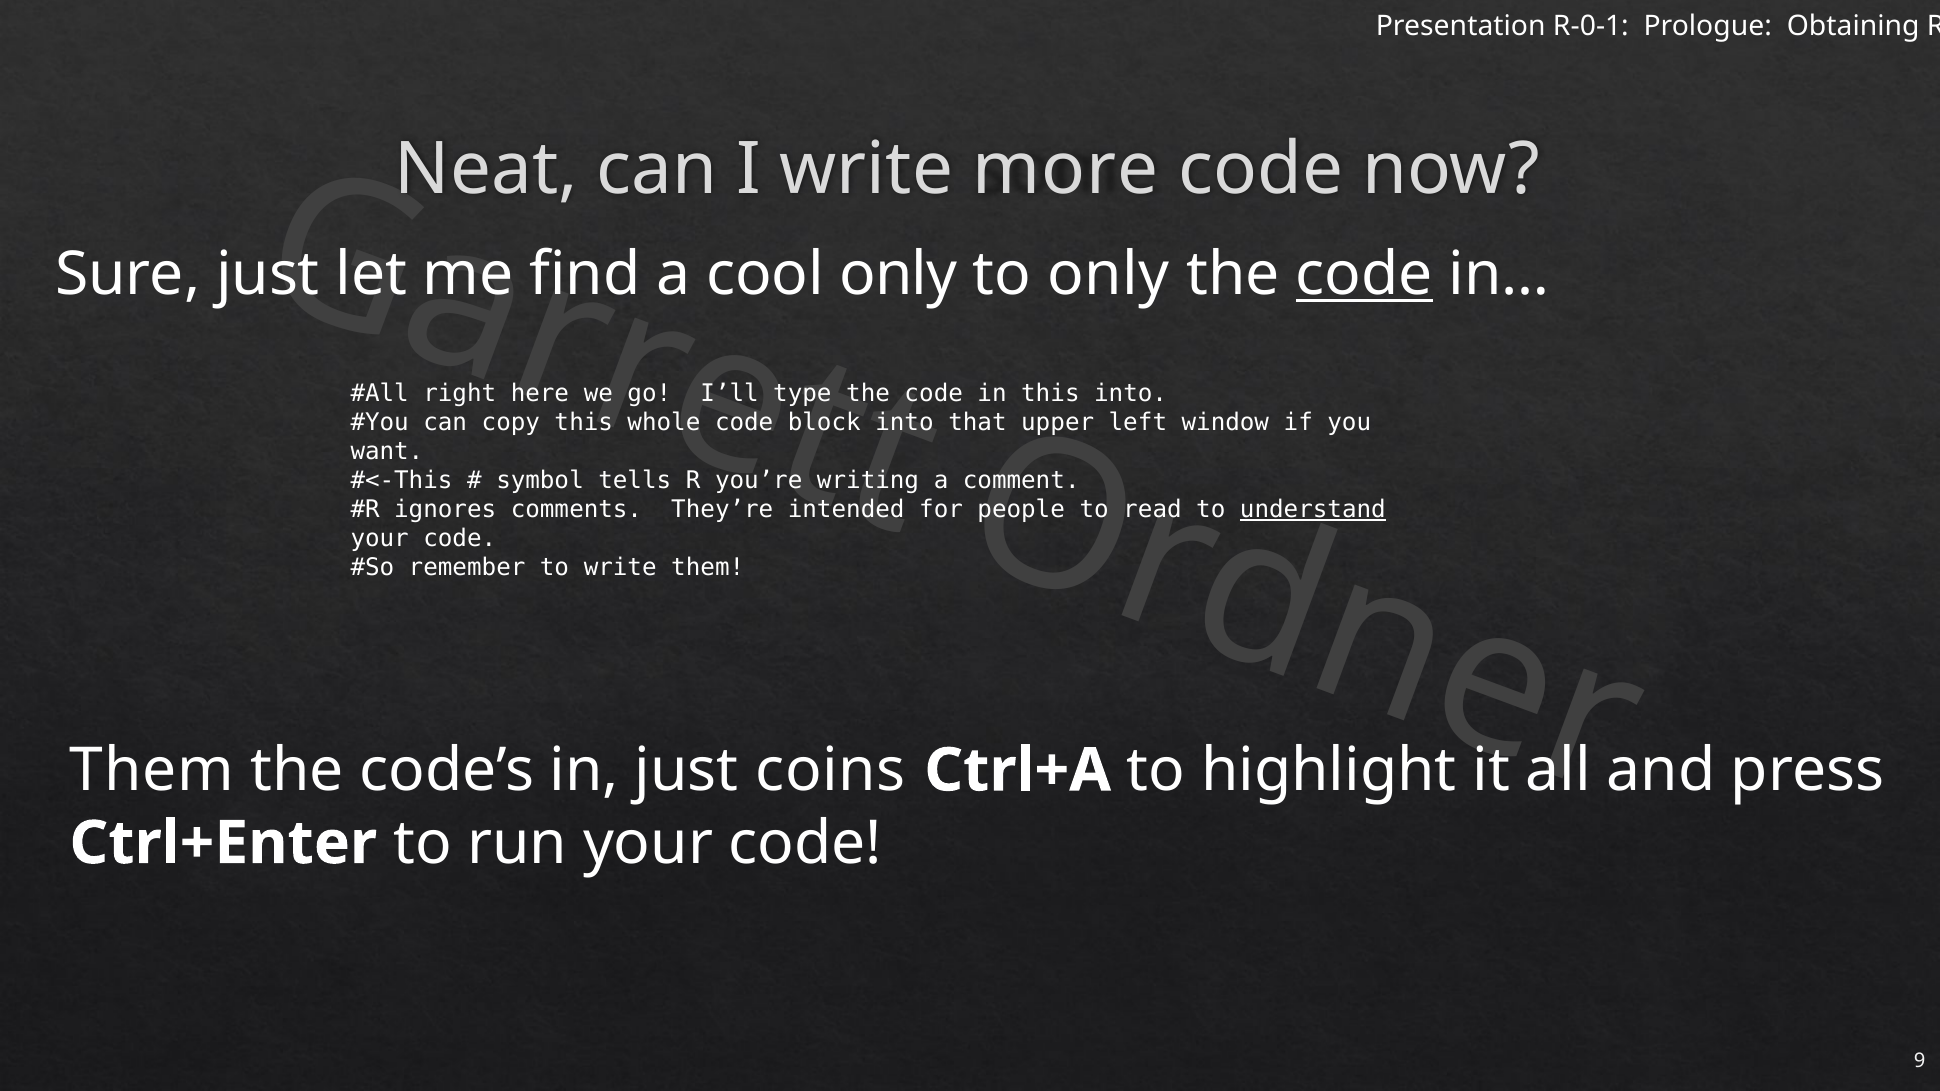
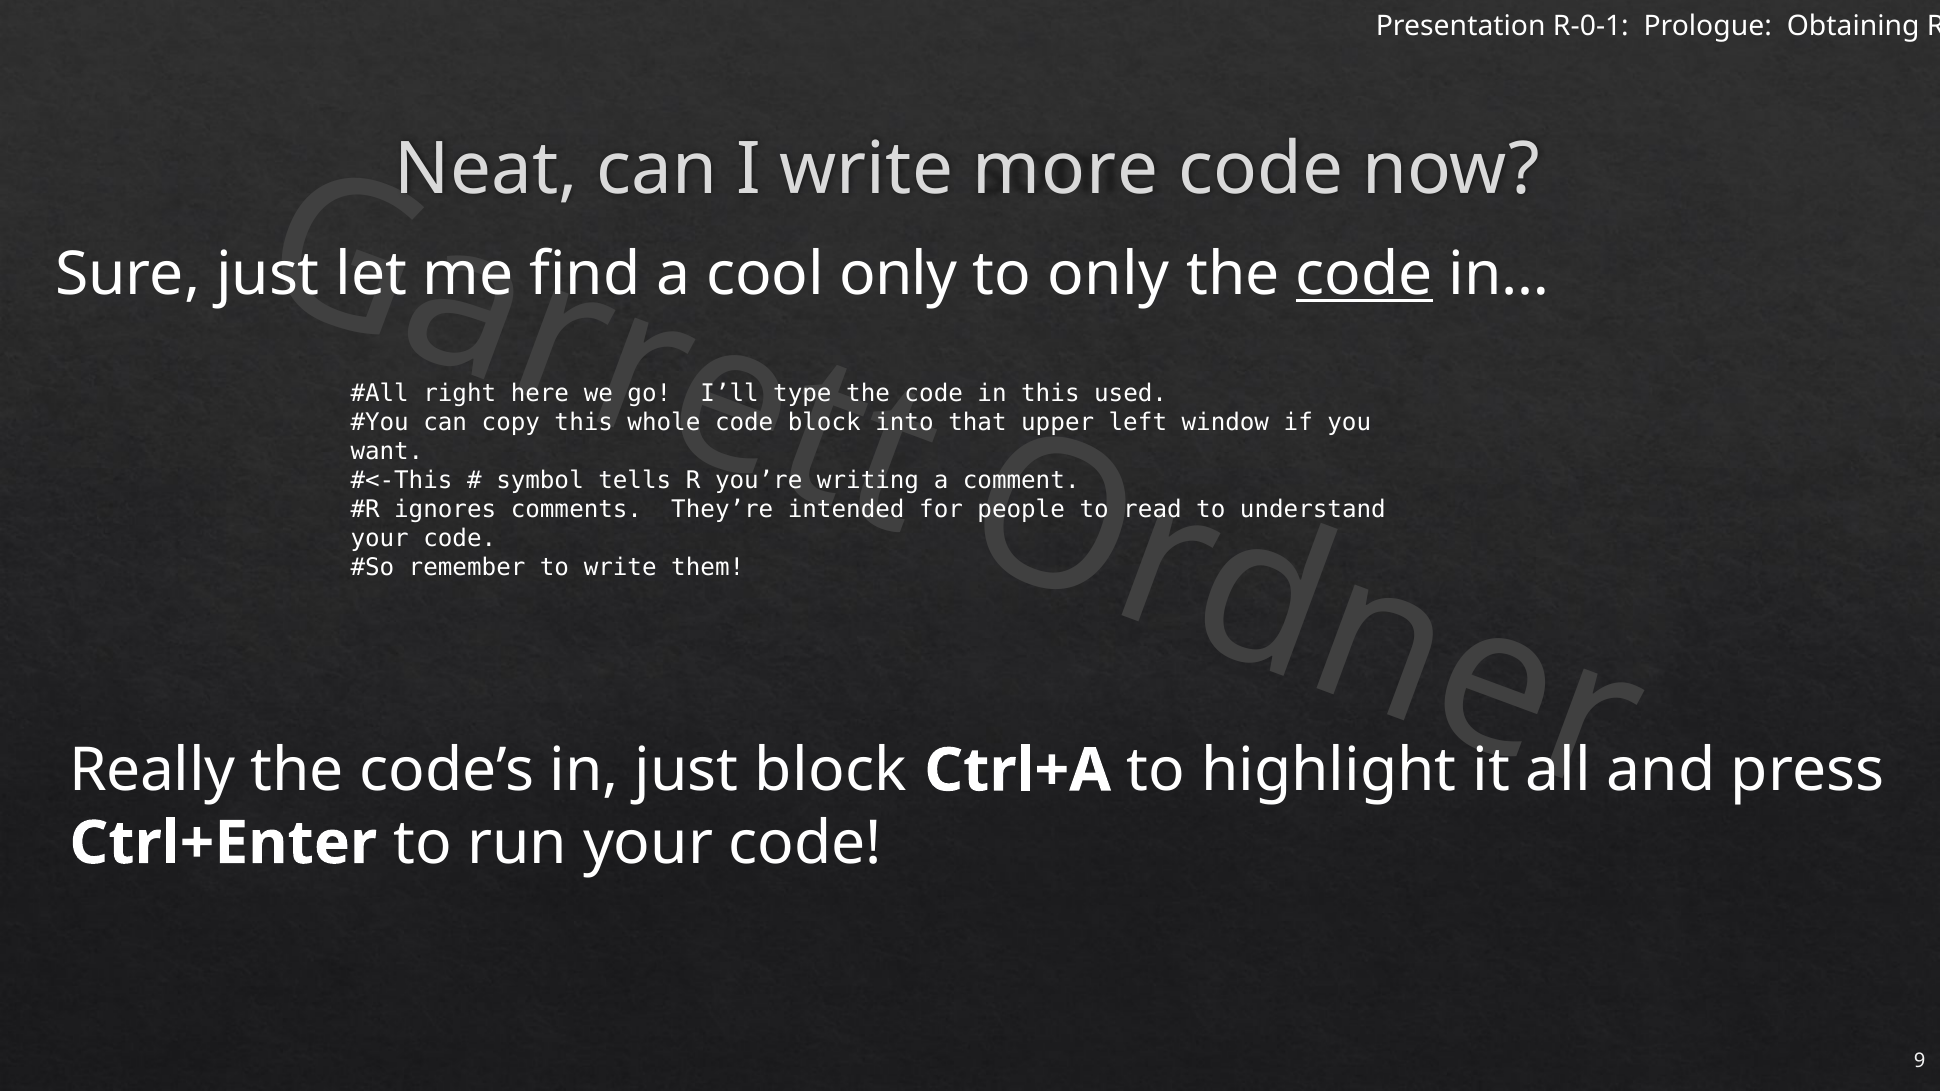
this into: into -> used
understand underline: present -> none
Them at (152, 771): Them -> Really
just coins: coins -> block
